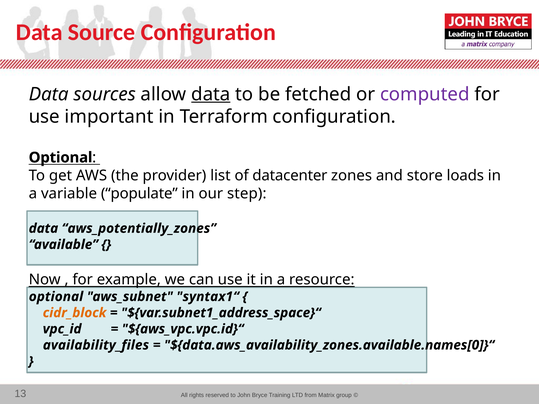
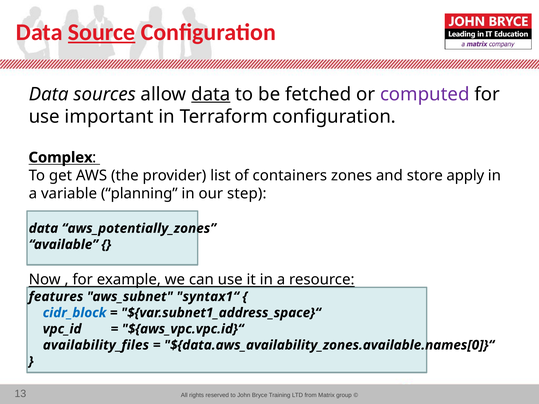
Source underline: none -> present
Optional at (61, 158): Optional -> Complex
datacenter: datacenter -> containers
loads: loads -> apply
populate: populate -> planning
optional at (56, 297): optional -> features
cidr_block colour: orange -> blue
